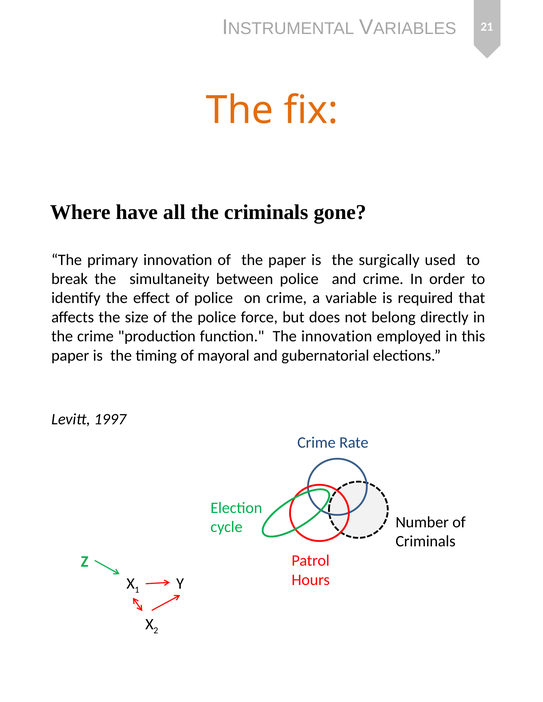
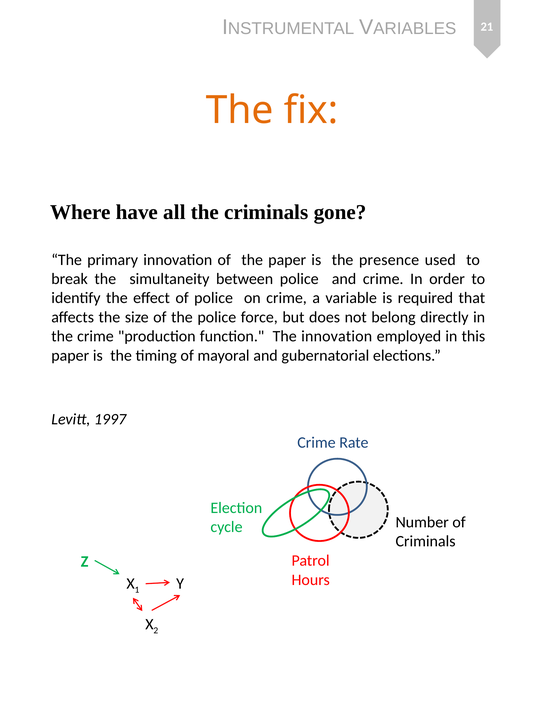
surgically: surgically -> presence
